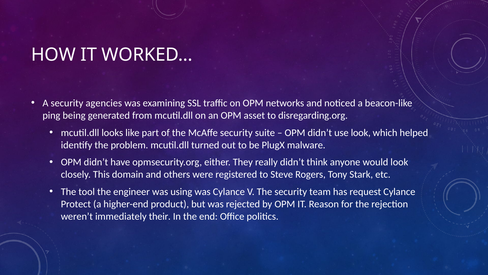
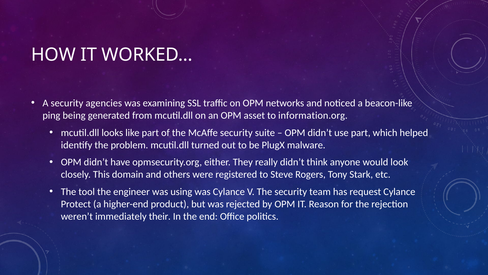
disregarding.org: disregarding.org -> information.org
use look: look -> part
